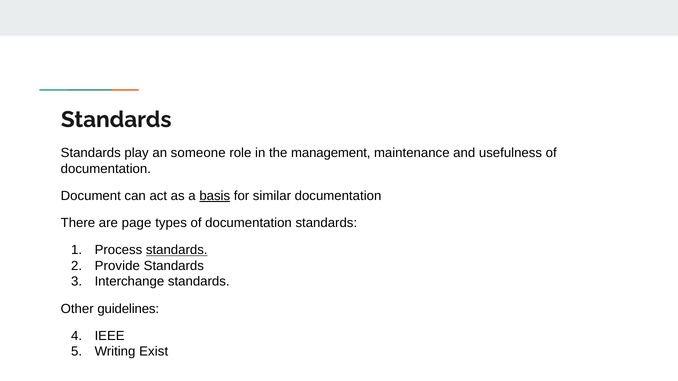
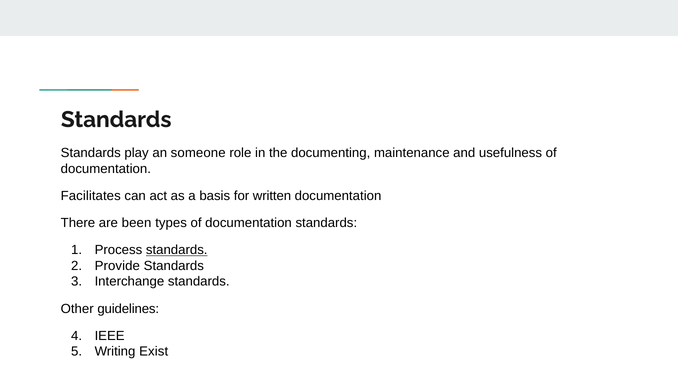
management: management -> documenting
Document: Document -> Facilitates
basis underline: present -> none
similar: similar -> written
page: page -> been
